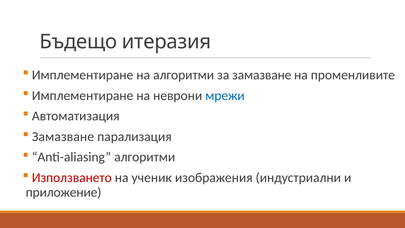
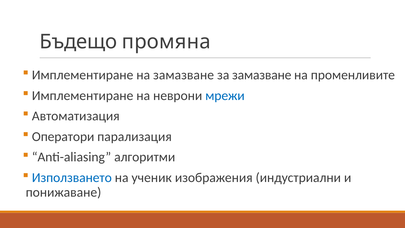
итеразия: итеразия -> промяна
на алгоритми: алгоритми -> замазване
Замазване at (63, 137): Замазване -> Оператори
Използването colour: red -> blue
приложение: приложение -> понижаване
